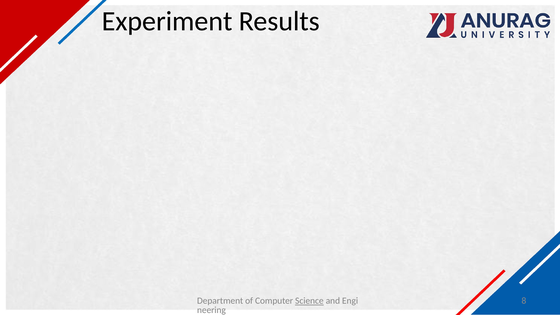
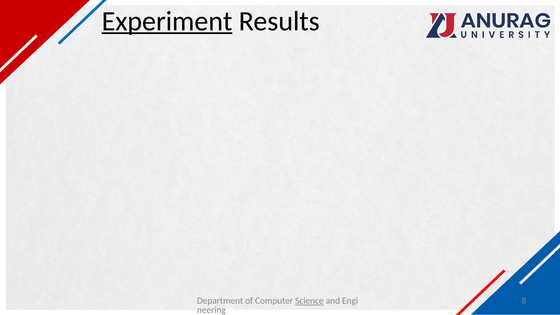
Experiment underline: none -> present
